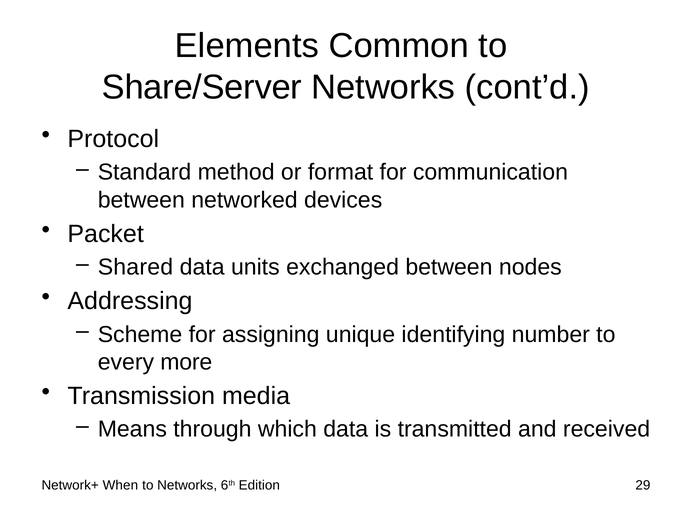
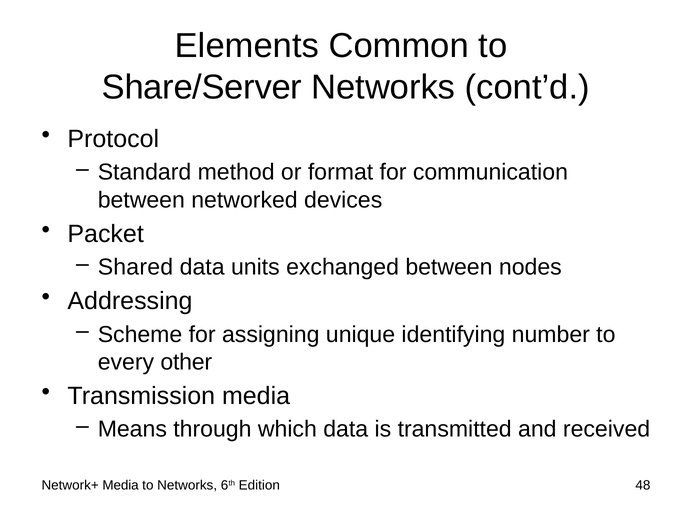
more: more -> other
Network+ When: When -> Media
29: 29 -> 48
